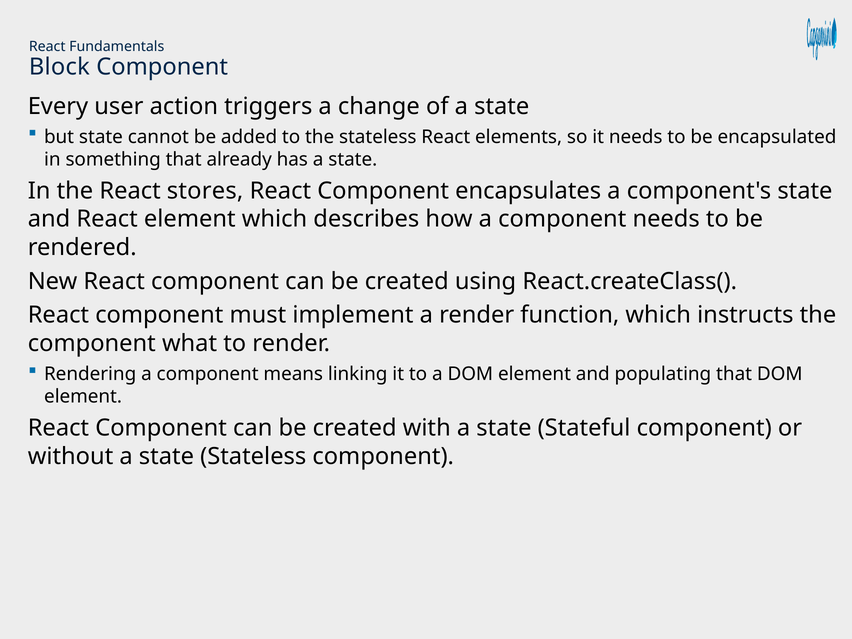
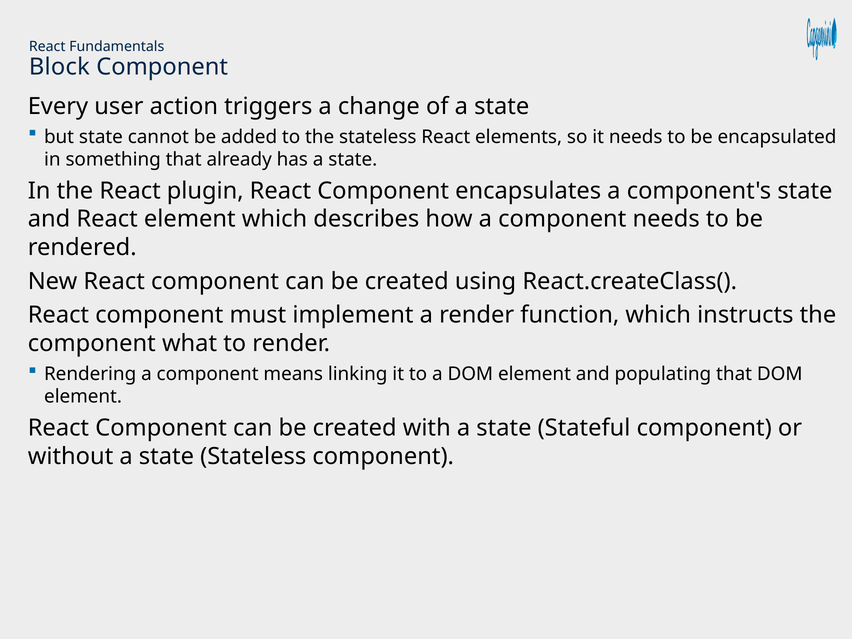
stores: stores -> plugin
